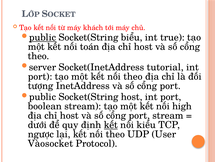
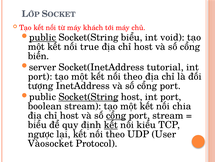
true: true -> void
toán: toán -> true
theo at (38, 56): theo -> biến
Socket(String at (88, 97) underline: none -> present
high: high -> chia
cổng at (116, 115) underline: none -> present
dưới at (37, 124): dưới -> biểu
